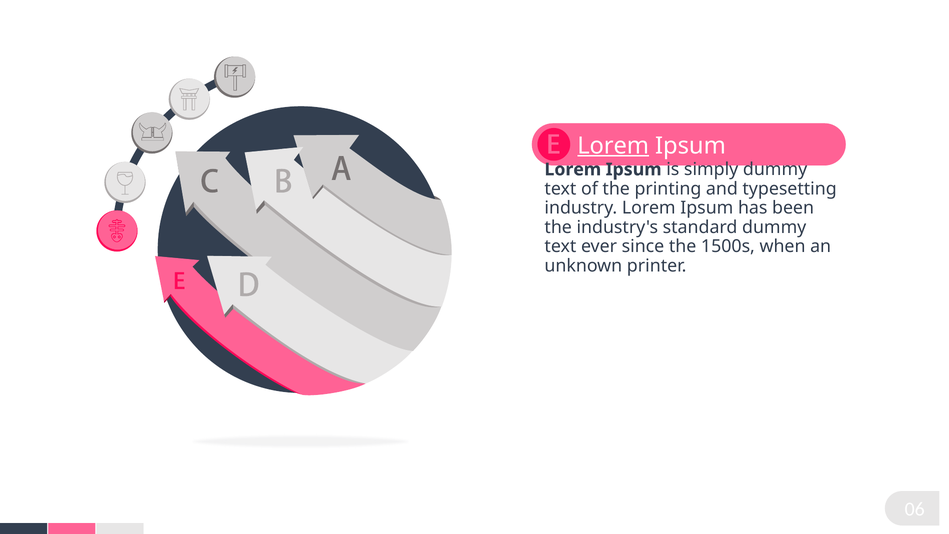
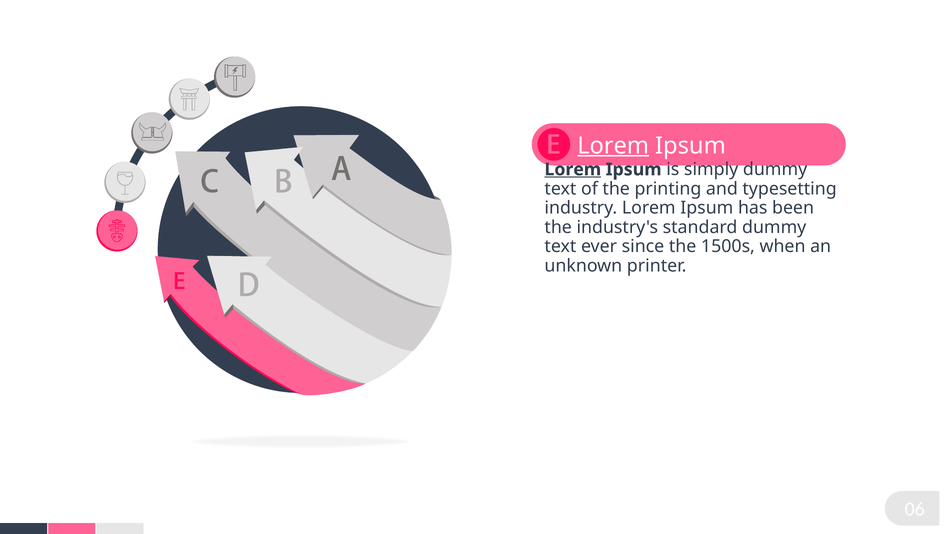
Lorem at (573, 169) underline: none -> present
